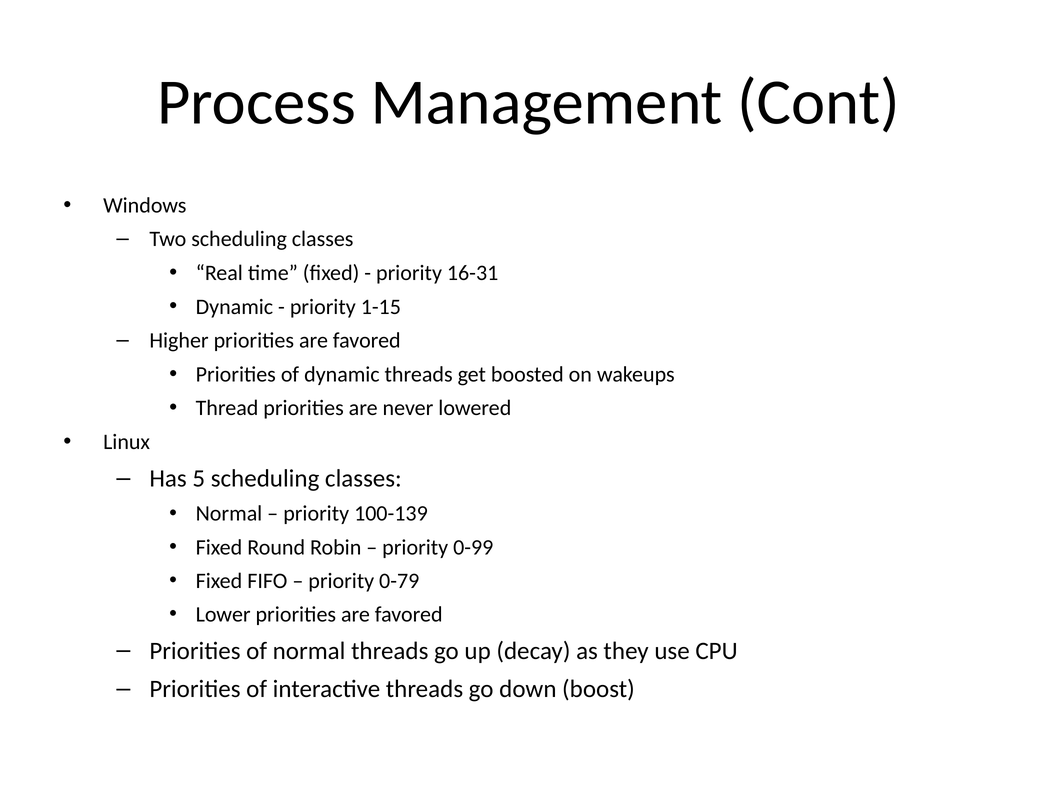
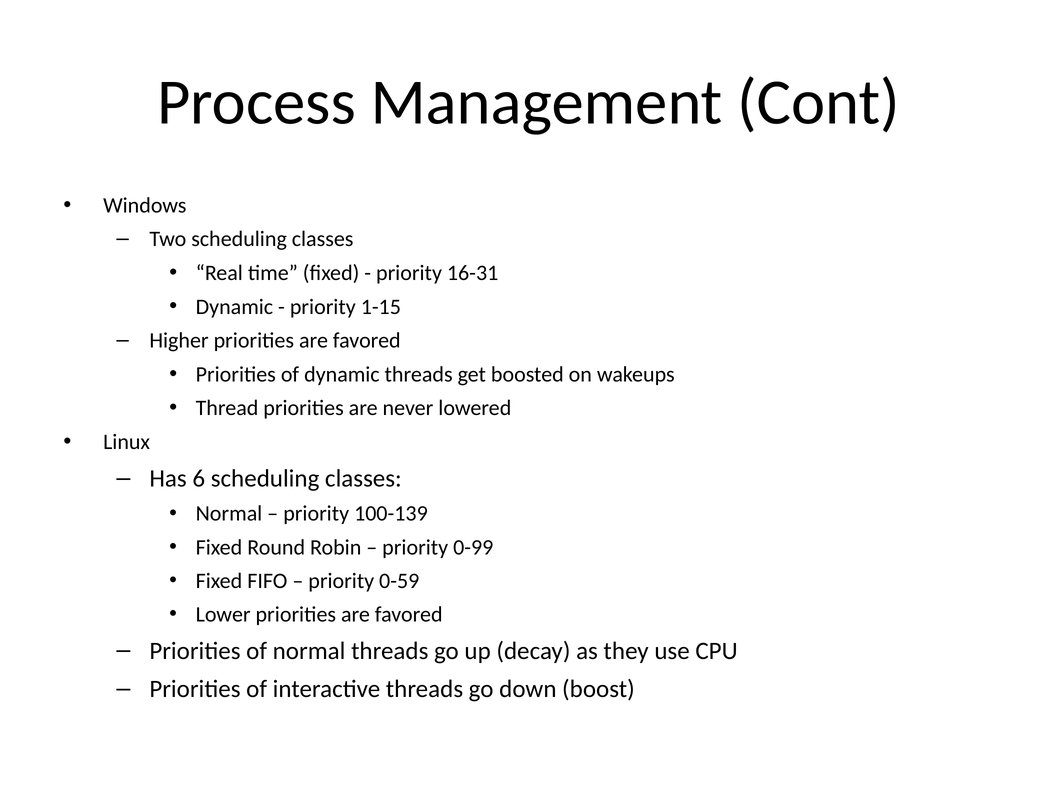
5: 5 -> 6
0-79: 0-79 -> 0-59
